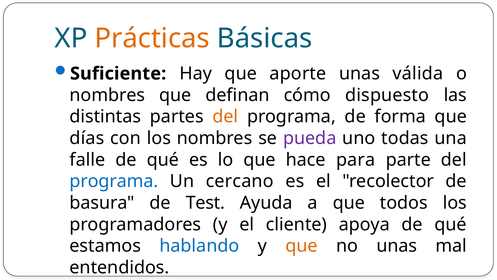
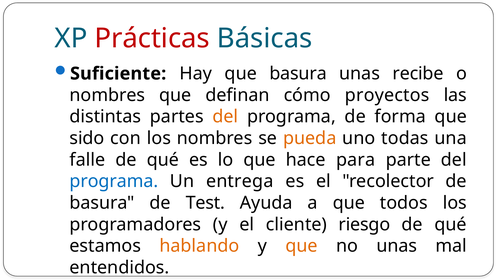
Prácticas colour: orange -> red
que aporte: aporte -> basura
válida: válida -> recibe
dispuesto: dispuesto -> proyectos
días: días -> sido
pueda colour: purple -> orange
cercano: cercano -> entrega
apoya: apoya -> riesgo
hablando colour: blue -> orange
